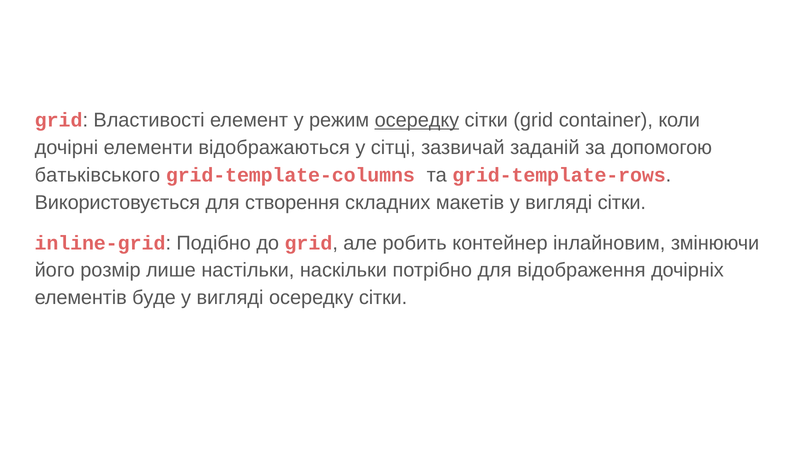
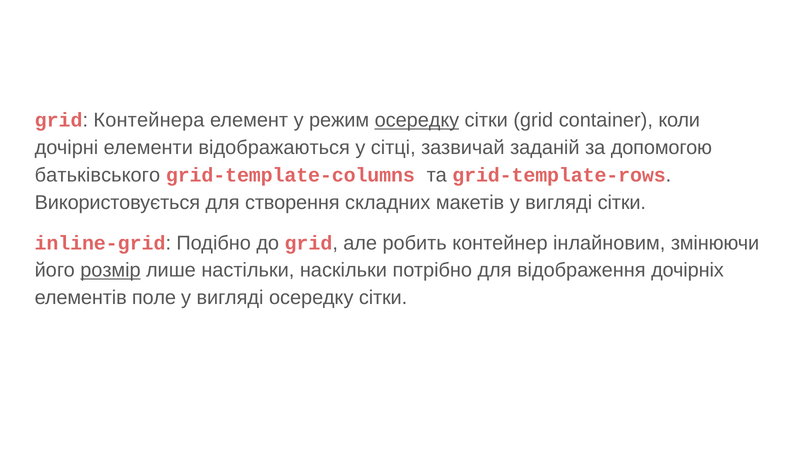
Властивості: Властивості -> Контейнера
розмір underline: none -> present
буде: буде -> поле
